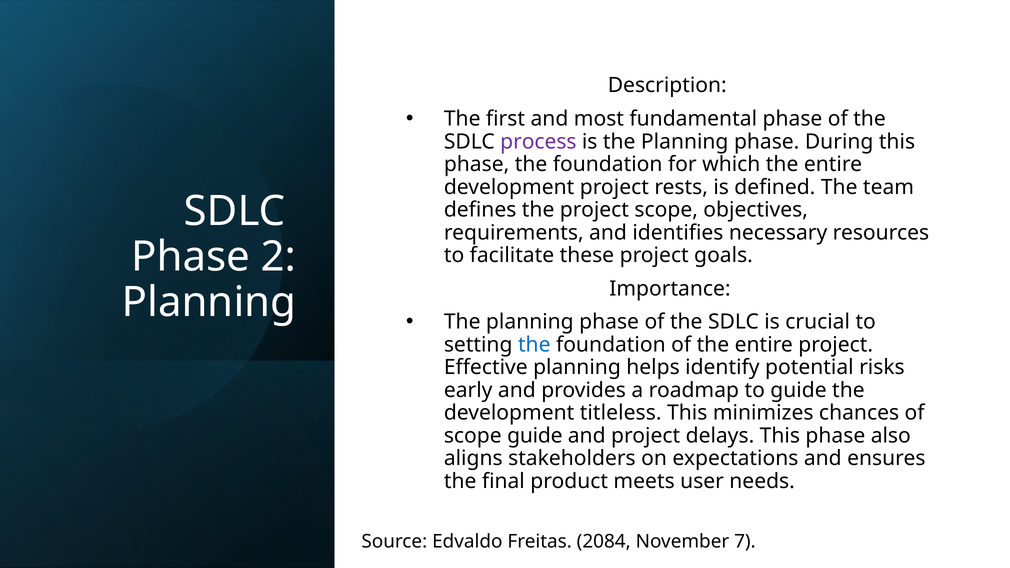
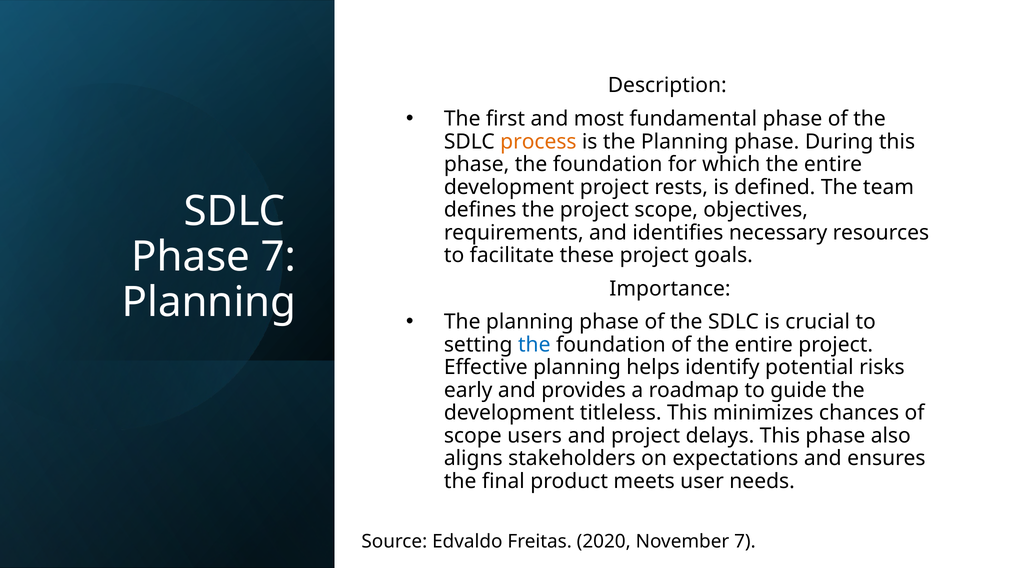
process colour: purple -> orange
Phase 2: 2 -> 7
scope guide: guide -> users
2084: 2084 -> 2020
